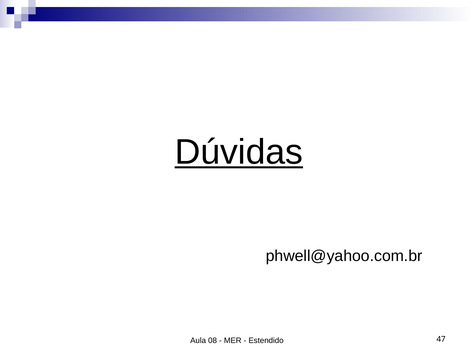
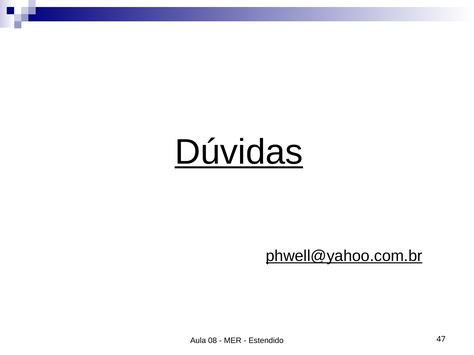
phwell@yahoo.com.br underline: none -> present
